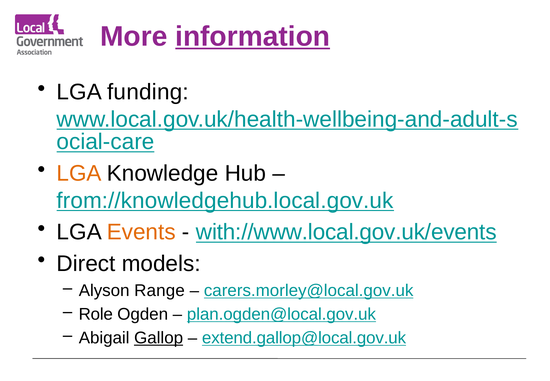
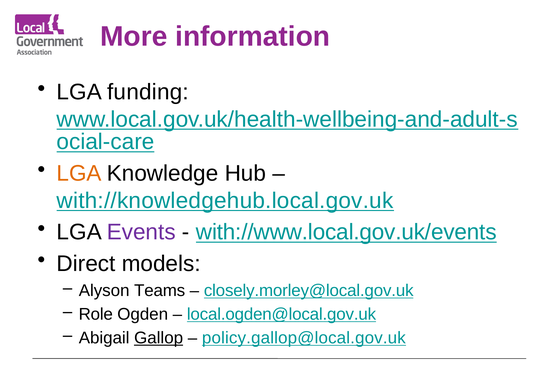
information underline: present -> none
from://knowledgehub.local.gov.uk: from://knowledgehub.local.gov.uk -> with://knowledgehub.local.gov.uk
Events colour: orange -> purple
Range: Range -> Teams
carers.morley@local.gov.uk: carers.morley@local.gov.uk -> closely.morley@local.gov.uk
plan.ogden@local.gov.uk: plan.ogden@local.gov.uk -> local.ogden@local.gov.uk
extend.gallop@local.gov.uk: extend.gallop@local.gov.uk -> policy.gallop@local.gov.uk
